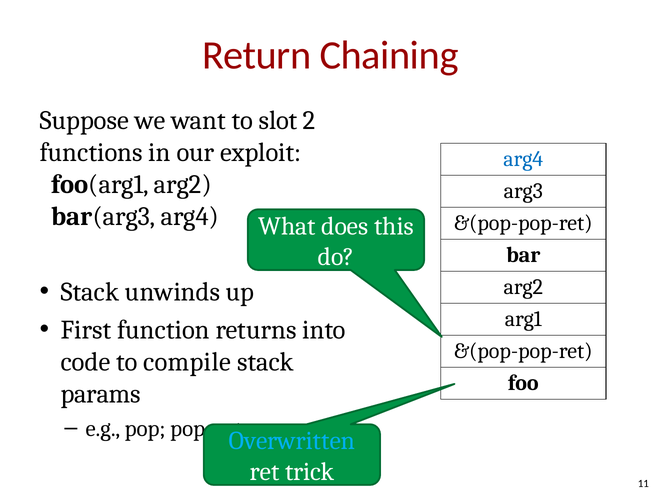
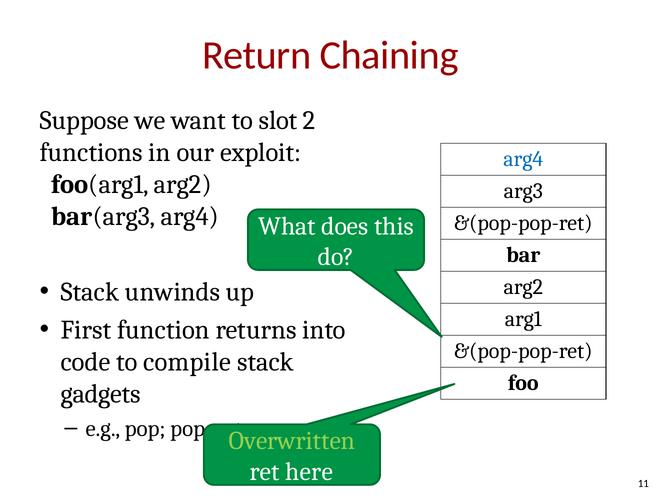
params: params -> gadgets
Overwritten colour: light blue -> light green
trick: trick -> here
